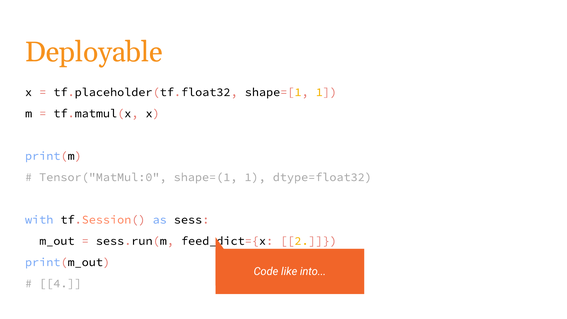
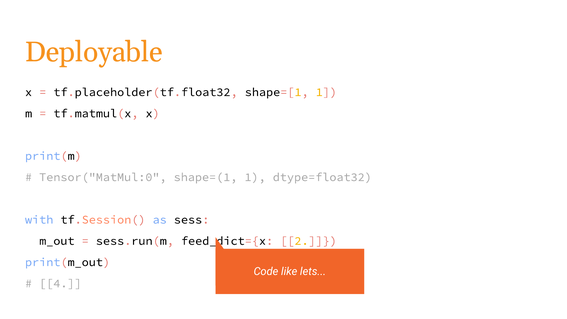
into: into -> lets
